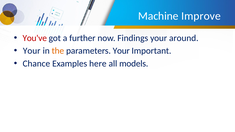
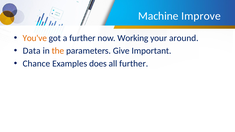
You've colour: red -> orange
Findings: Findings -> Working
Your at (32, 51): Your -> Data
parameters Your: Your -> Give
here: here -> does
all models: models -> further
